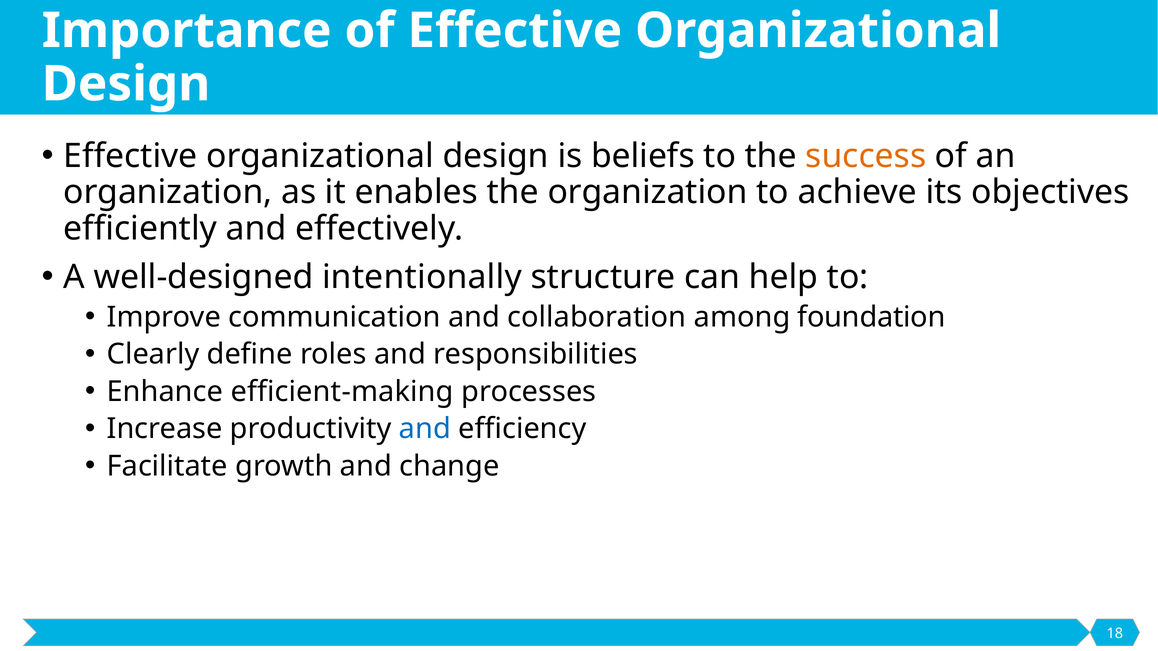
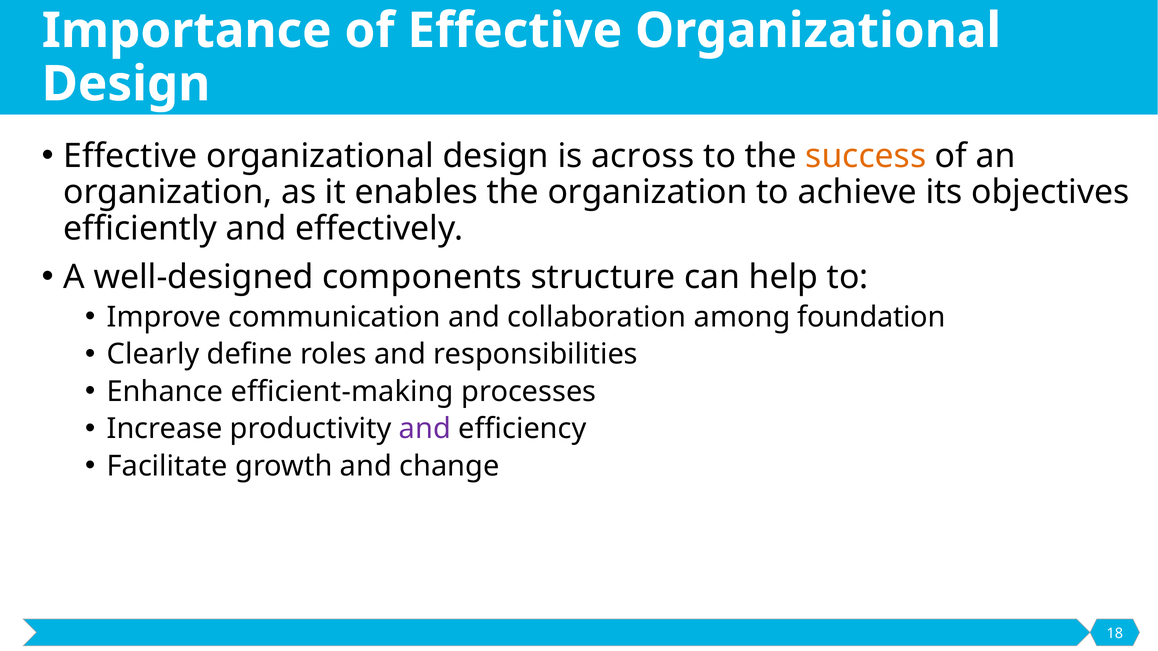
beliefs: beliefs -> across
intentionally: intentionally -> components
and at (425, 429) colour: blue -> purple
